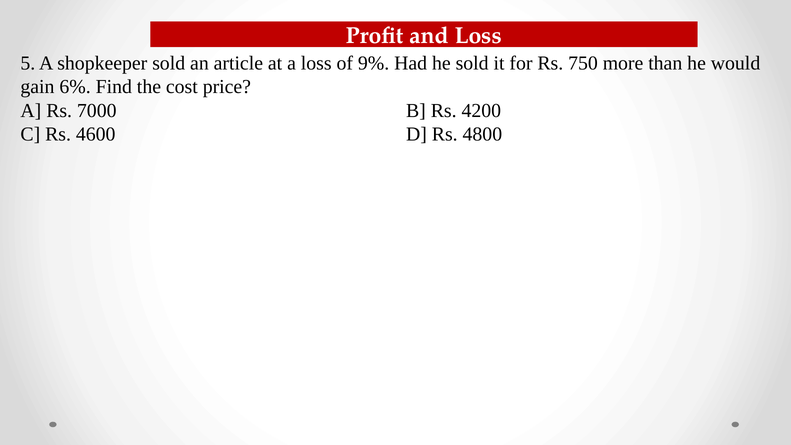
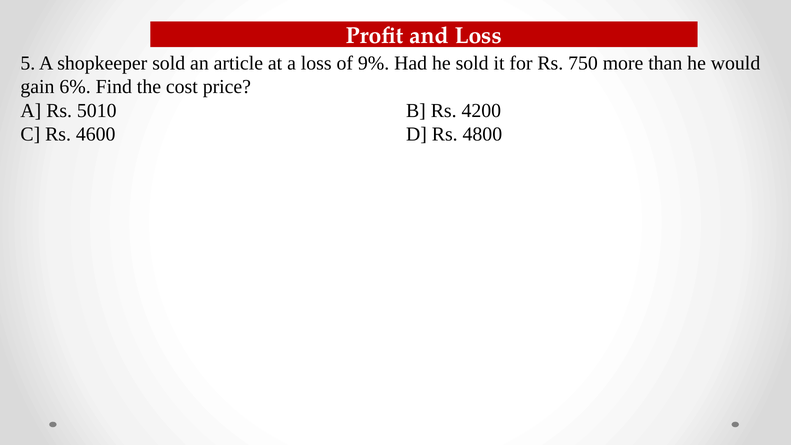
7000: 7000 -> 5010
